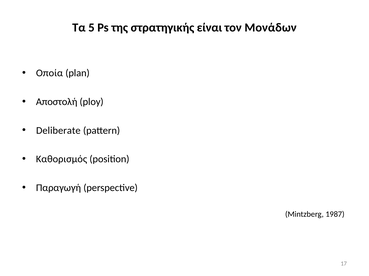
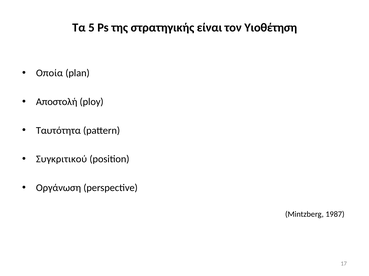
Μονάδων: Μονάδων -> Υιοθέτηση
Deliberate: Deliberate -> Ταυτότητα
Καθορισμός: Καθορισμός -> Συγκριτικού
Παραγωγή: Παραγωγή -> Οργάνωση
